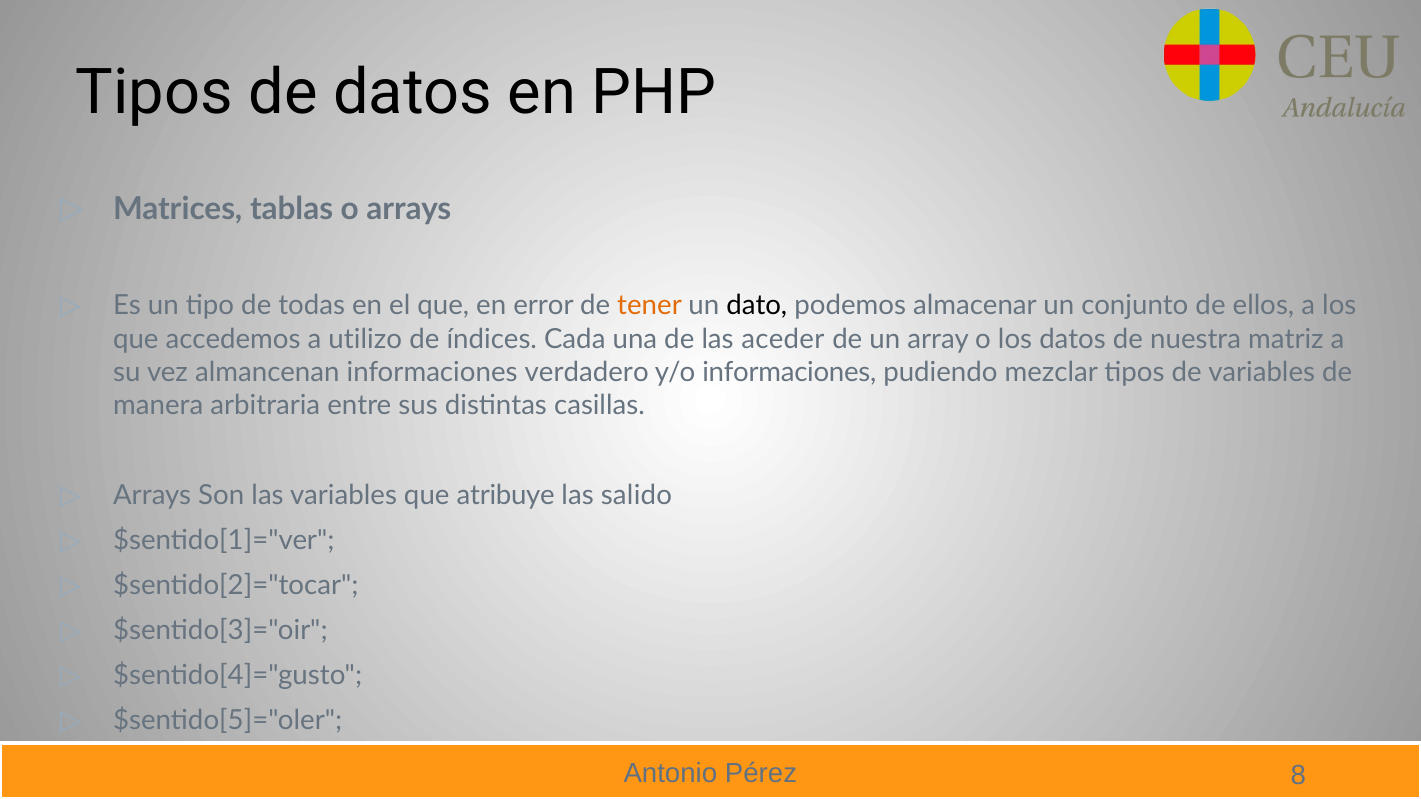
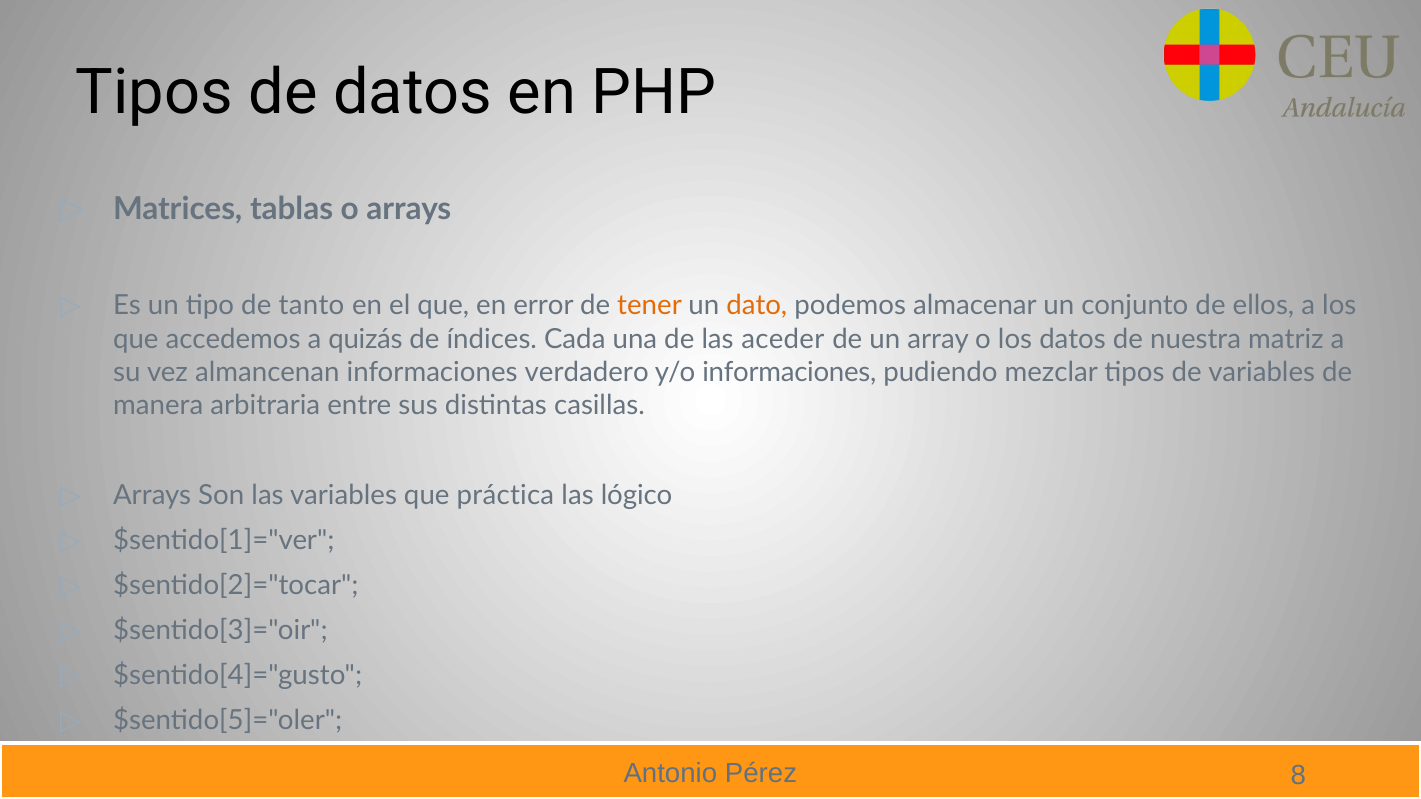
todas: todas -> tanto
dato colour: black -> orange
utilizo: utilizo -> quizás
atribuye: atribuye -> práctica
salido: salido -> lógico
